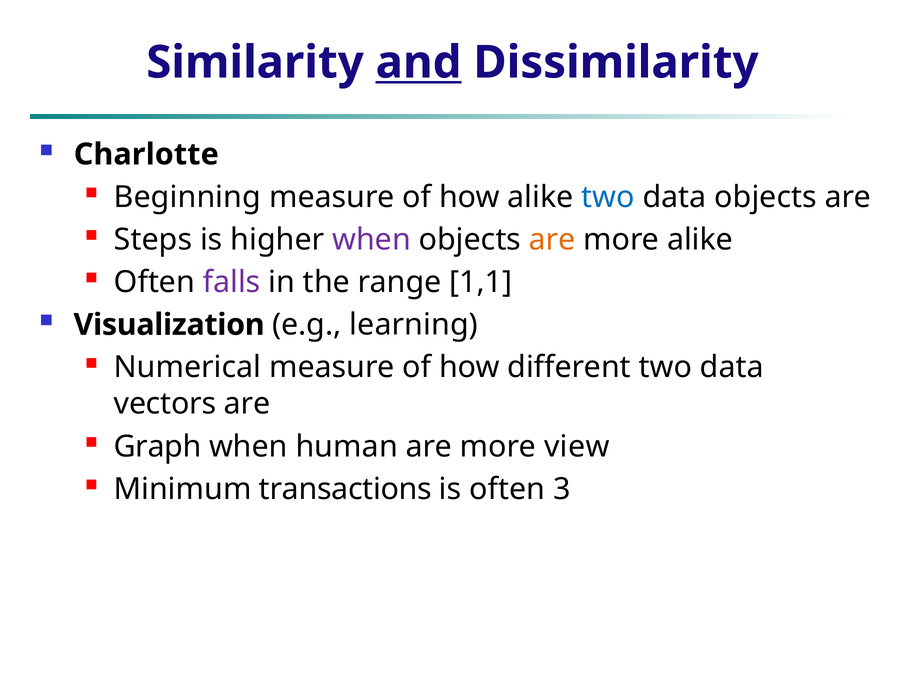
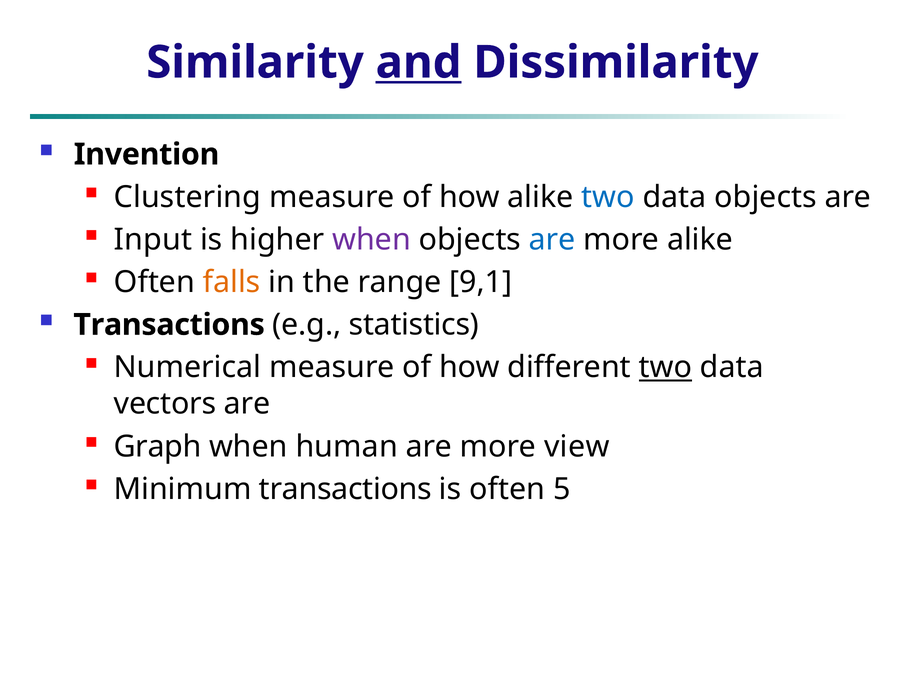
Charlotte: Charlotte -> Invention
Beginning: Beginning -> Clustering
Steps: Steps -> Input
are at (552, 239) colour: orange -> blue
falls colour: purple -> orange
1,1: 1,1 -> 9,1
Visualization at (169, 325): Visualization -> Transactions
learning: learning -> statistics
two at (665, 367) underline: none -> present
3: 3 -> 5
